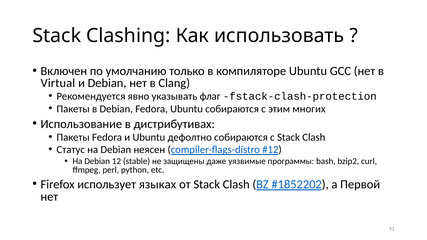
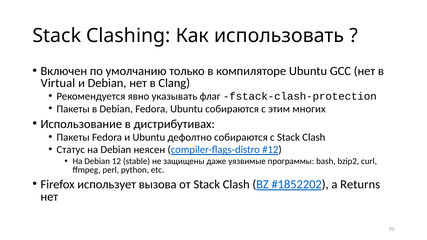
языках: языках -> вызова
Первой: Первой -> Returns
